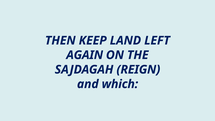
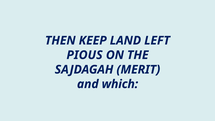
AGAIN: AGAIN -> PIOUS
REIGN: REIGN -> MERIT
